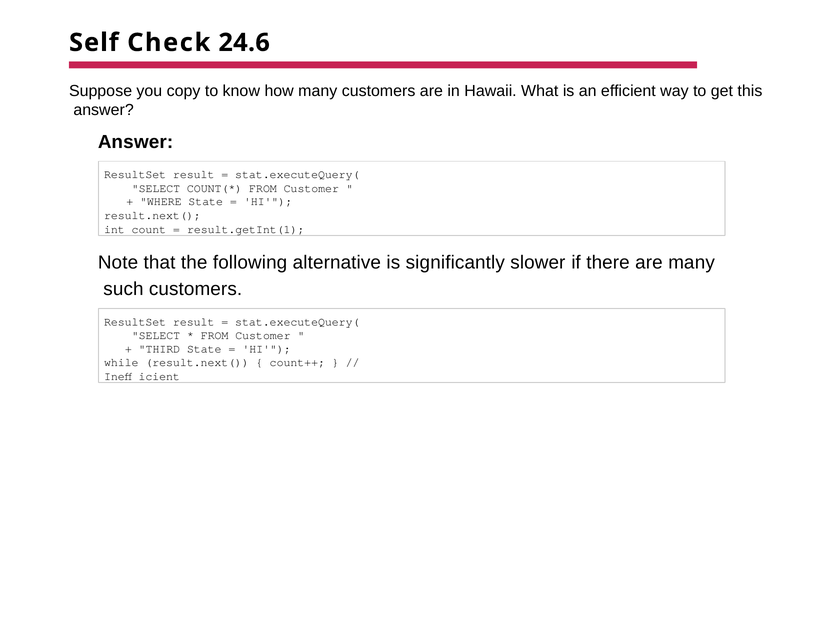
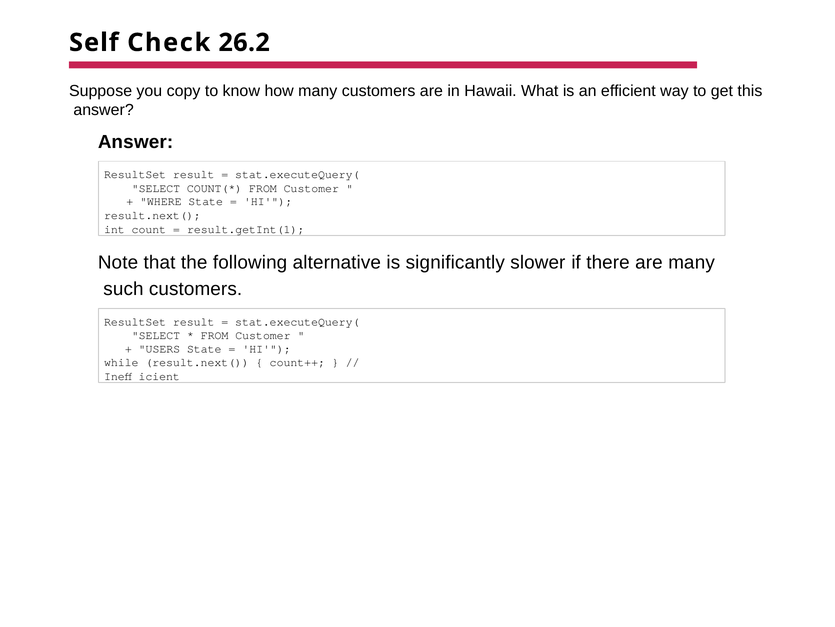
24.6: 24.6 -> 26.2
THIRD: THIRD -> USERS
